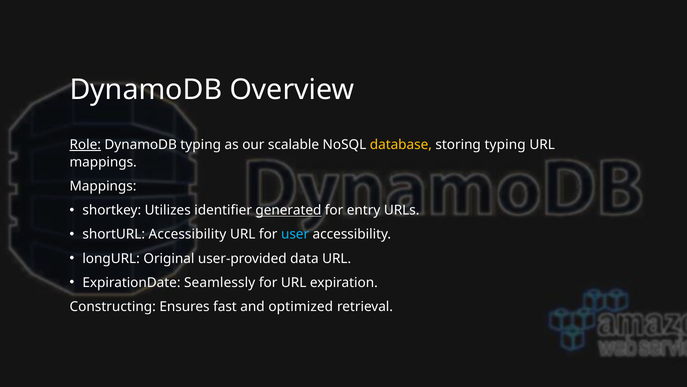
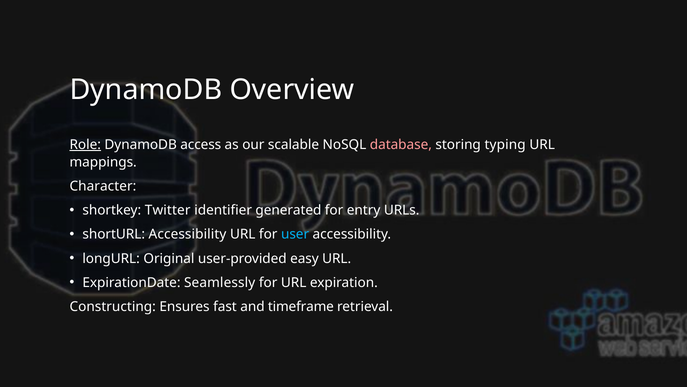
DynamoDB typing: typing -> access
database colour: yellow -> pink
Mappings at (103, 186): Mappings -> Character
Utilizes: Utilizes -> Twitter
generated underline: present -> none
data: data -> easy
optimized: optimized -> timeframe
